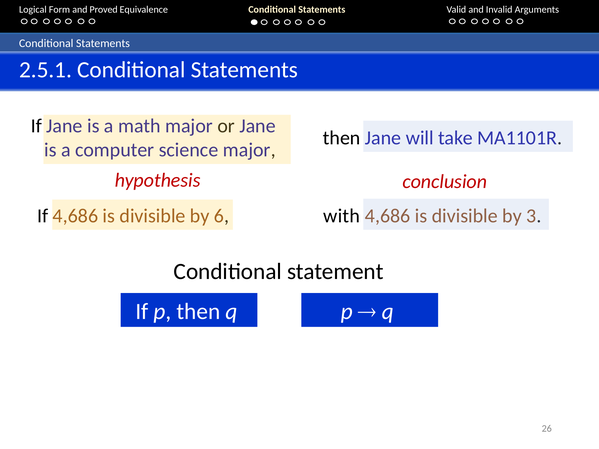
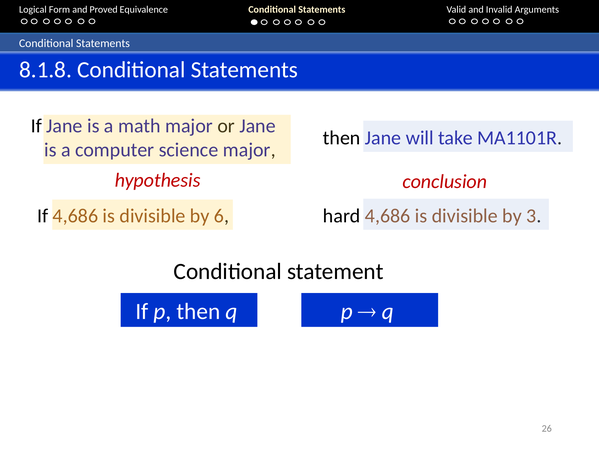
2.5.1: 2.5.1 -> 8.1.8
with: with -> hard
